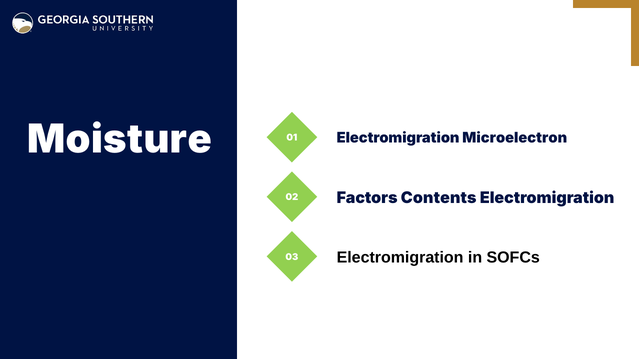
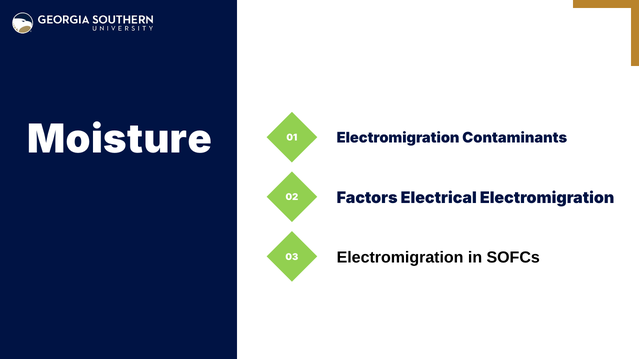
Microelectron: Microelectron -> Contaminants
Contents: Contents -> Electrical
